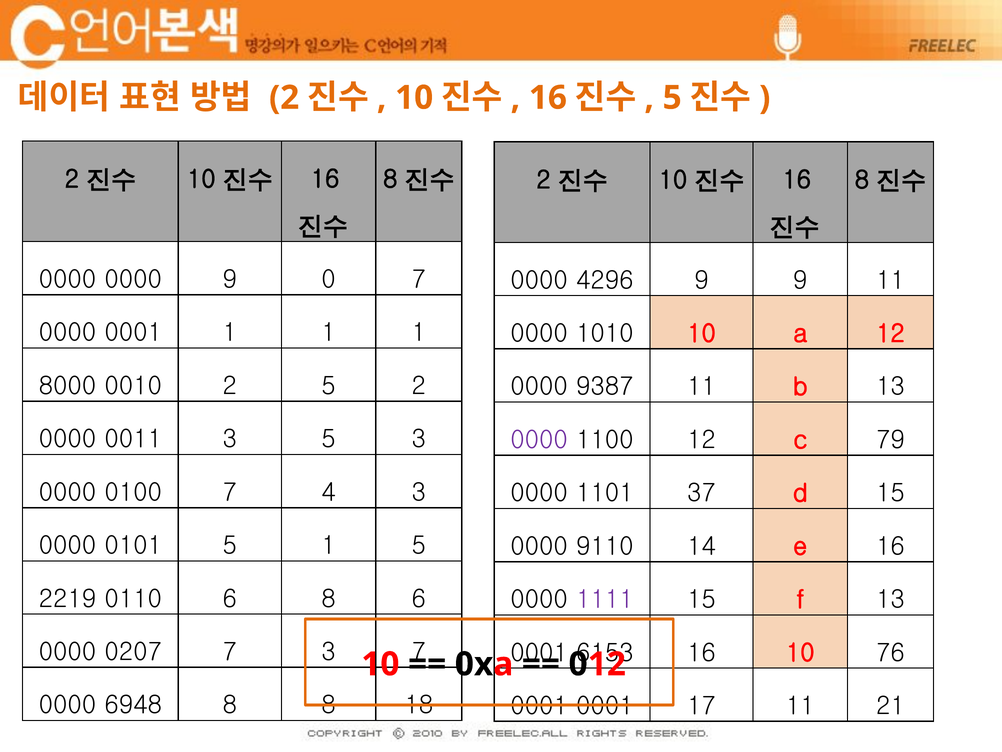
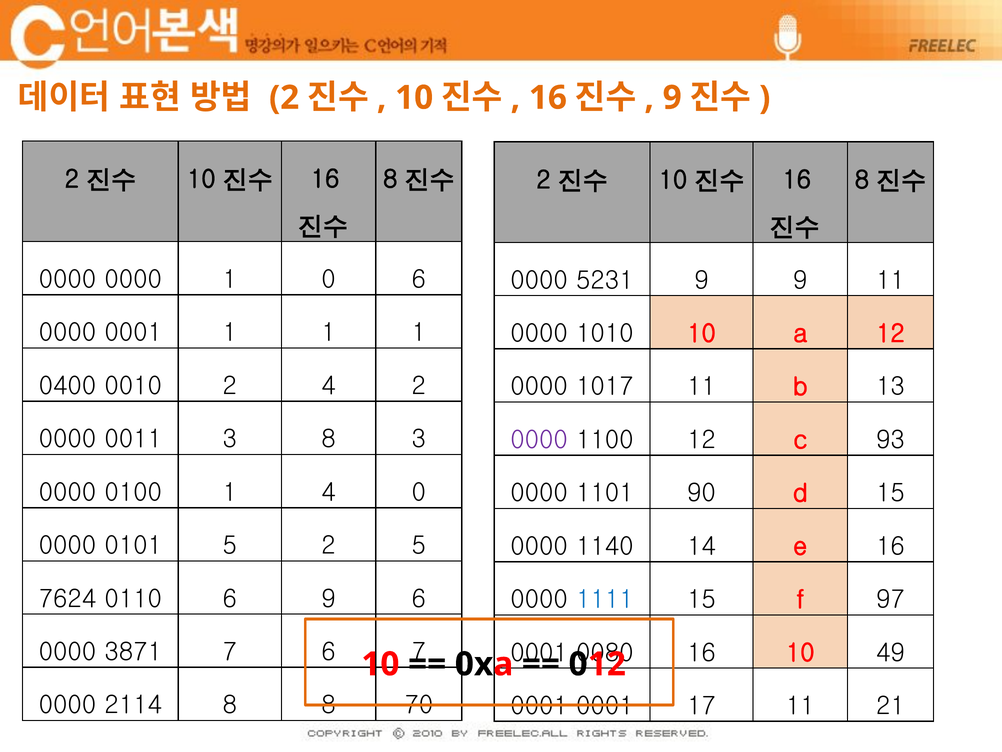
5 at (672, 98): 5 -> 9
0000 9: 9 -> 1
0 7: 7 -> 6
4296: 4296 -> 5231
8000: 8000 -> 0400
2 5: 5 -> 4
9387: 9387 -> 1017
3 5: 5 -> 8
79: 79 -> 93
0100 7: 7 -> 1
4 3: 3 -> 0
37: 37 -> 90
5 1: 1 -> 2
9110: 9110 -> 1140
2219: 2219 -> 7624
6 8: 8 -> 9
1111 colour: purple -> blue
f 13: 13 -> 97
0207: 0207 -> 3871
7 3: 3 -> 6
6153: 6153 -> 0080
76: 76 -> 49
6948: 6948 -> 2114
18: 18 -> 70
